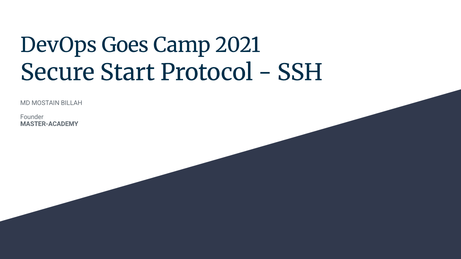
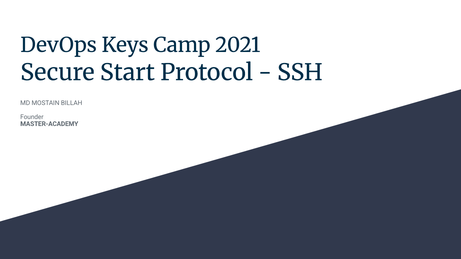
Goes: Goes -> Keys
